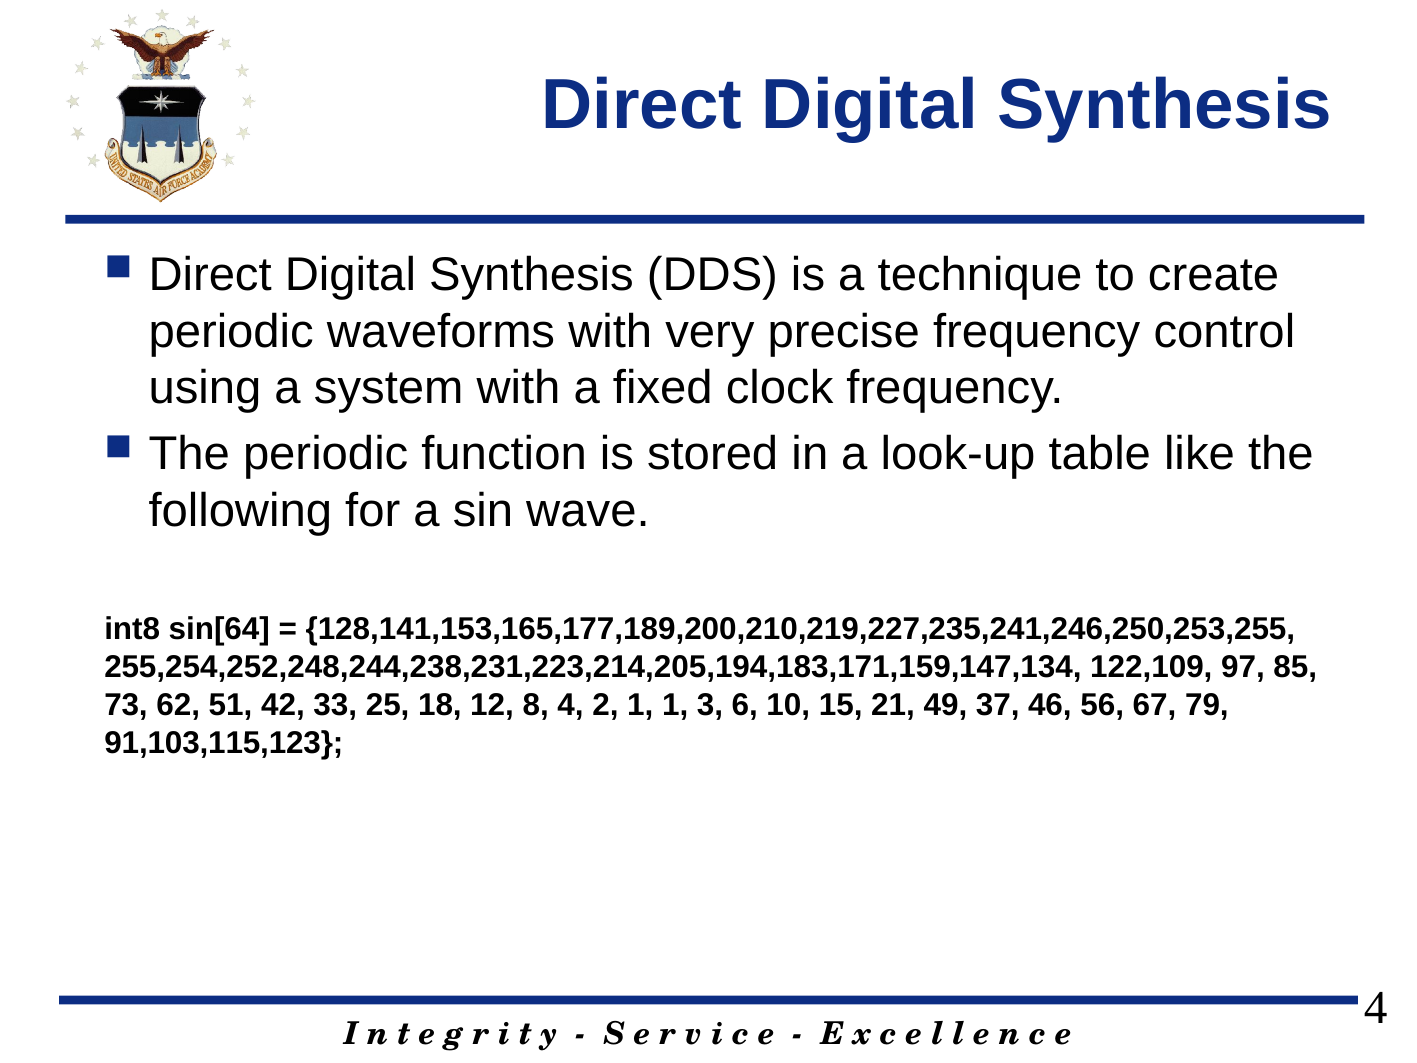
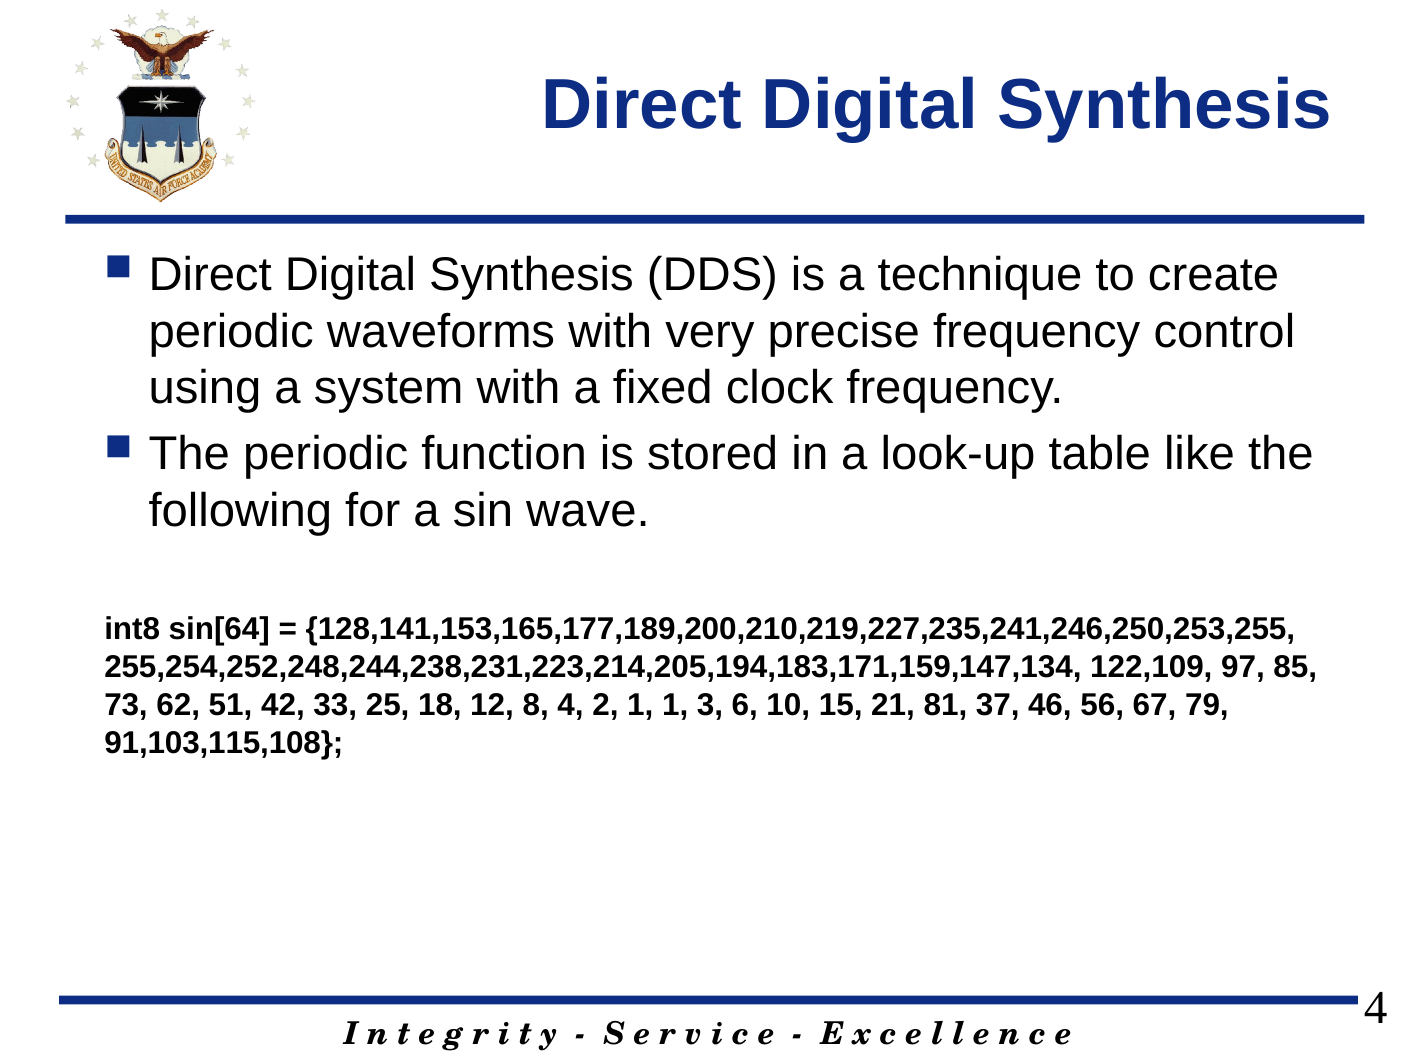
49: 49 -> 81
91,103,115,123: 91,103,115,123 -> 91,103,115,108
